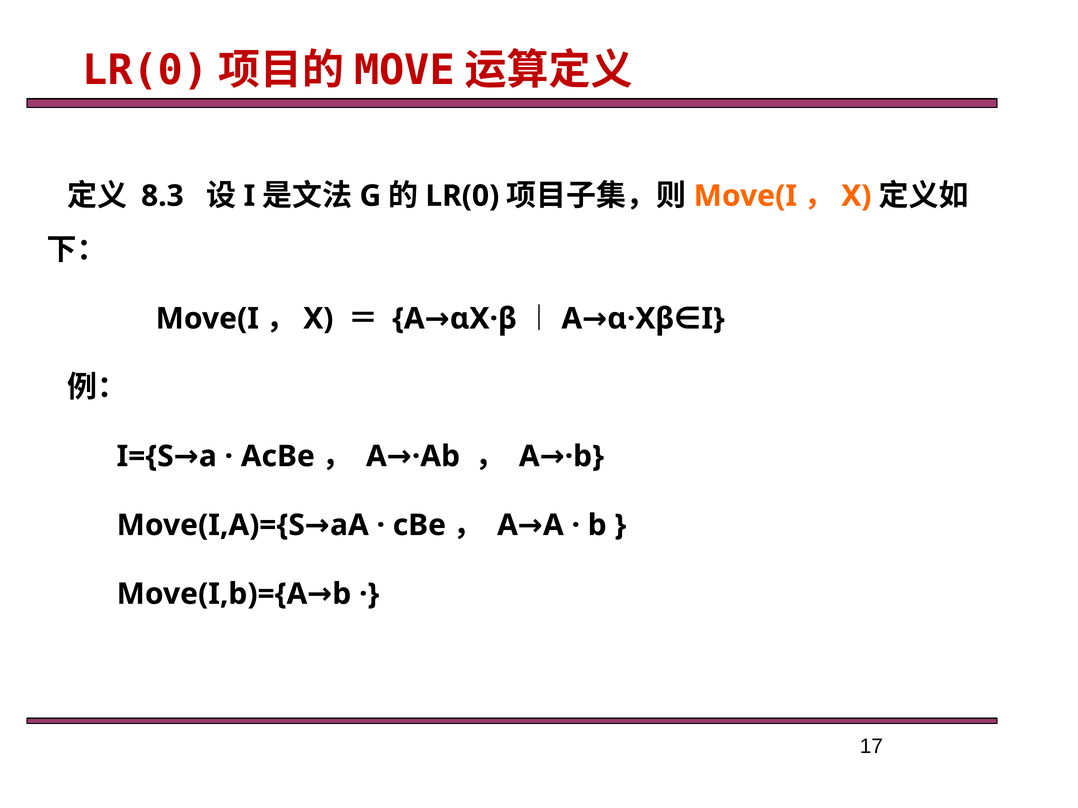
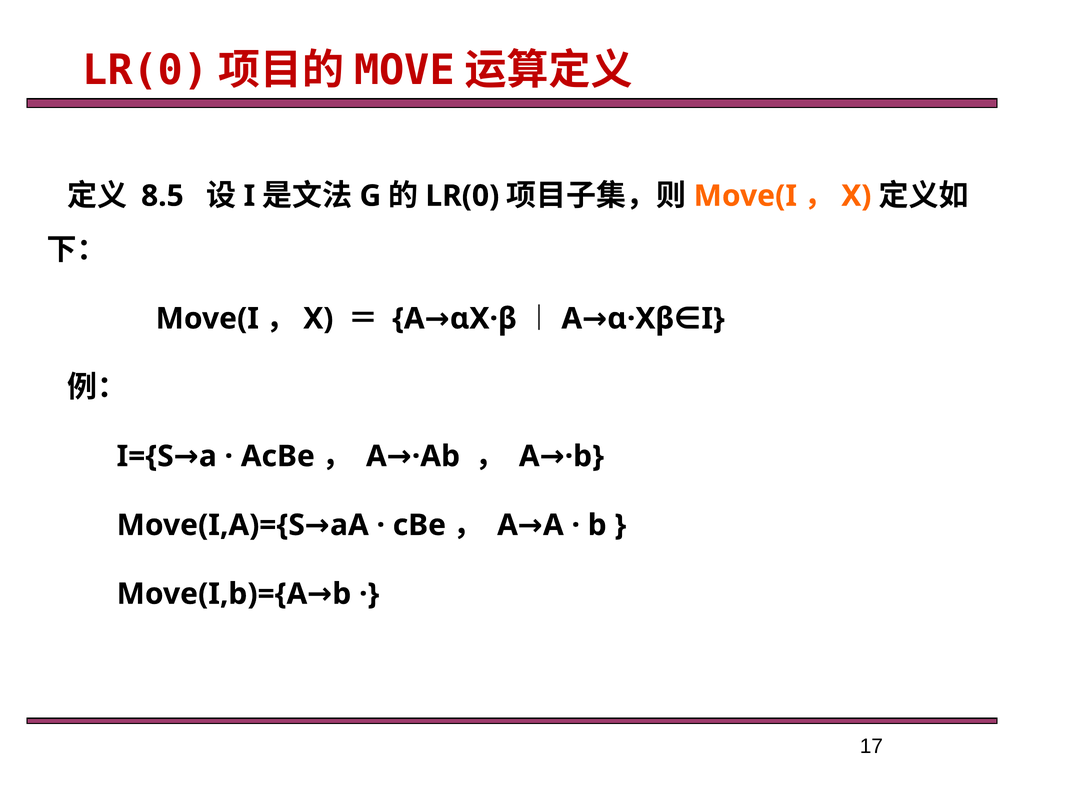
8.3: 8.3 -> 8.5
